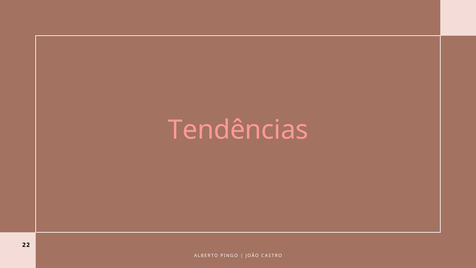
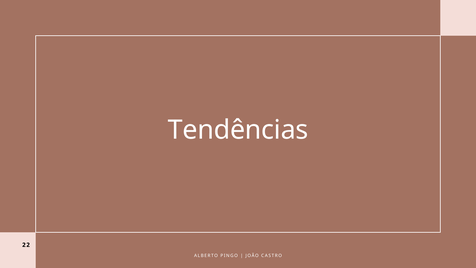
Tendências colour: pink -> white
